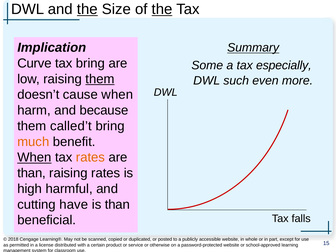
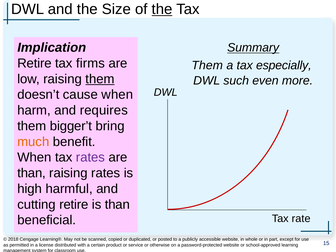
the at (87, 9) underline: present -> none
Curve at (34, 63): Curve -> Retire
tax bring: bring -> firms
Some at (207, 65): Some -> Them
because: because -> requires
called’t: called’t -> bigger’t
When at (34, 157) underline: present -> none
rates at (90, 157) colour: orange -> purple
cutting have: have -> retire
falls: falls -> rate
